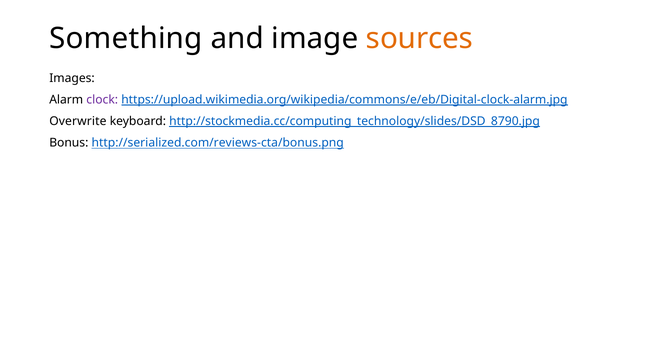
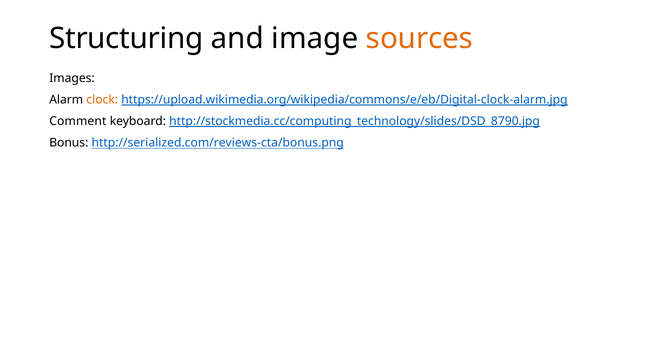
Something: Something -> Structuring
clock colour: purple -> orange
Overwrite: Overwrite -> Comment
